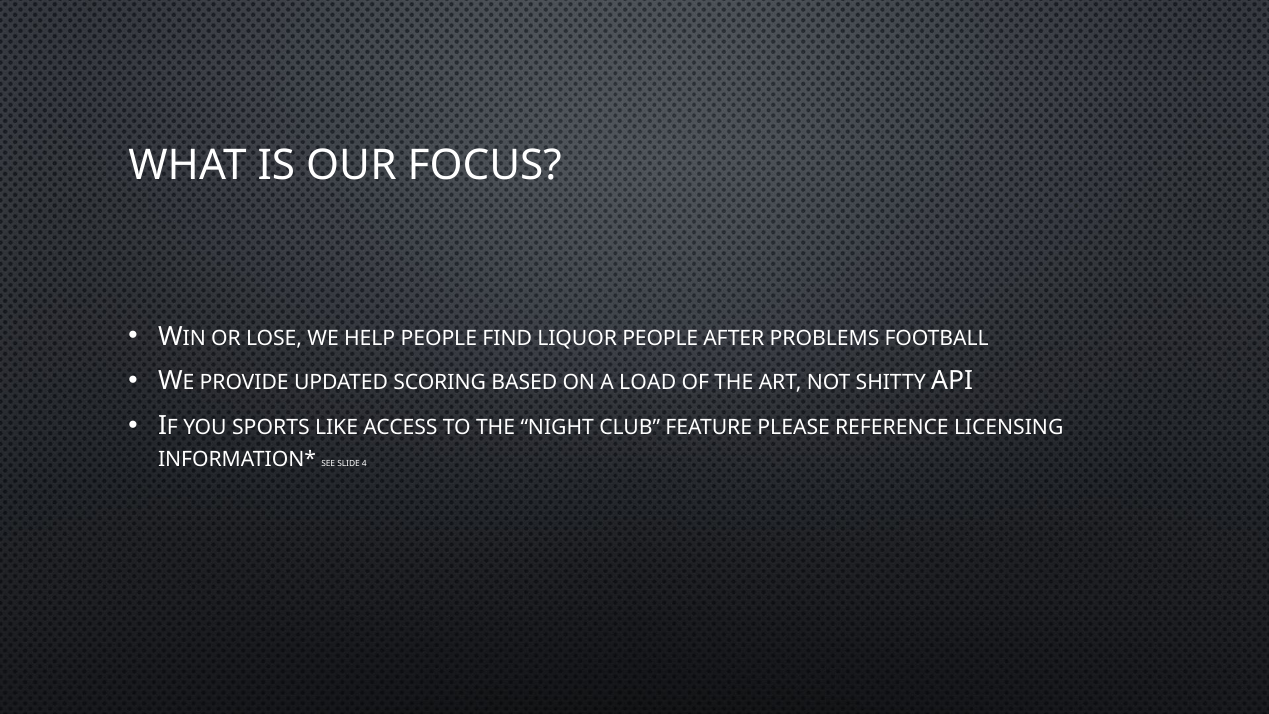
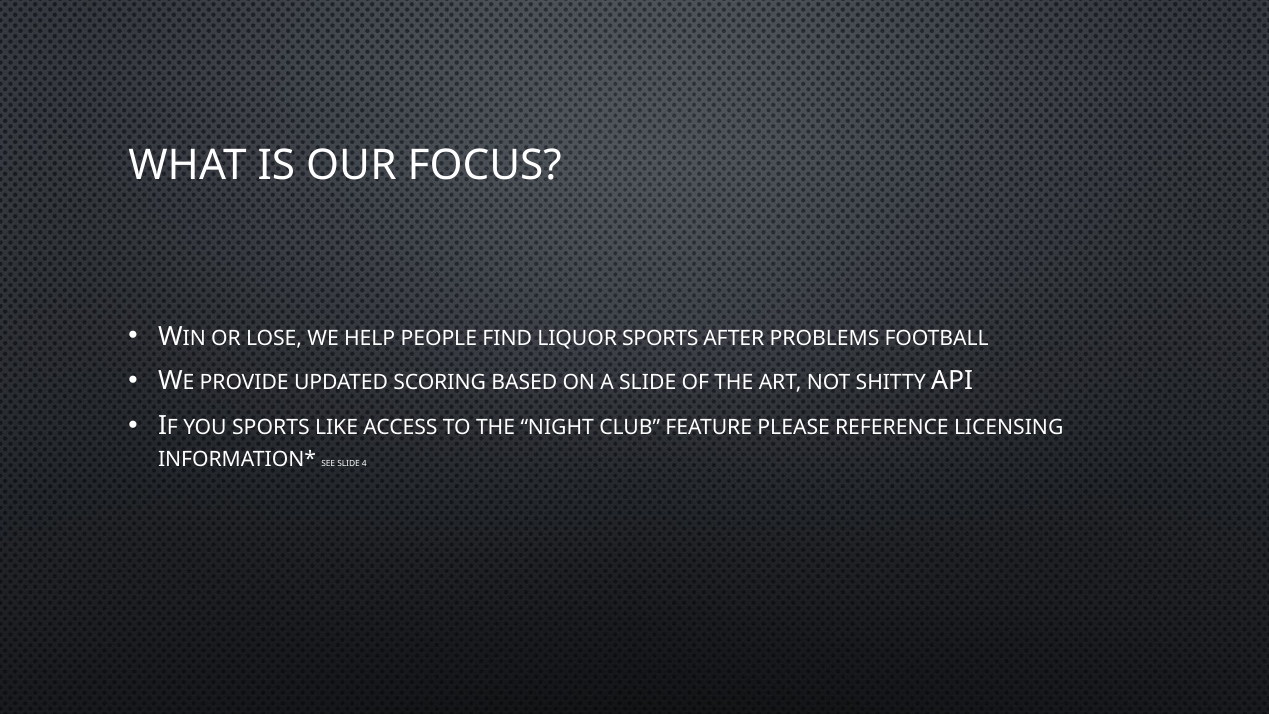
LIQUOR PEOPLE: PEOPLE -> SPORTS
A LOAD: LOAD -> SLIDE
